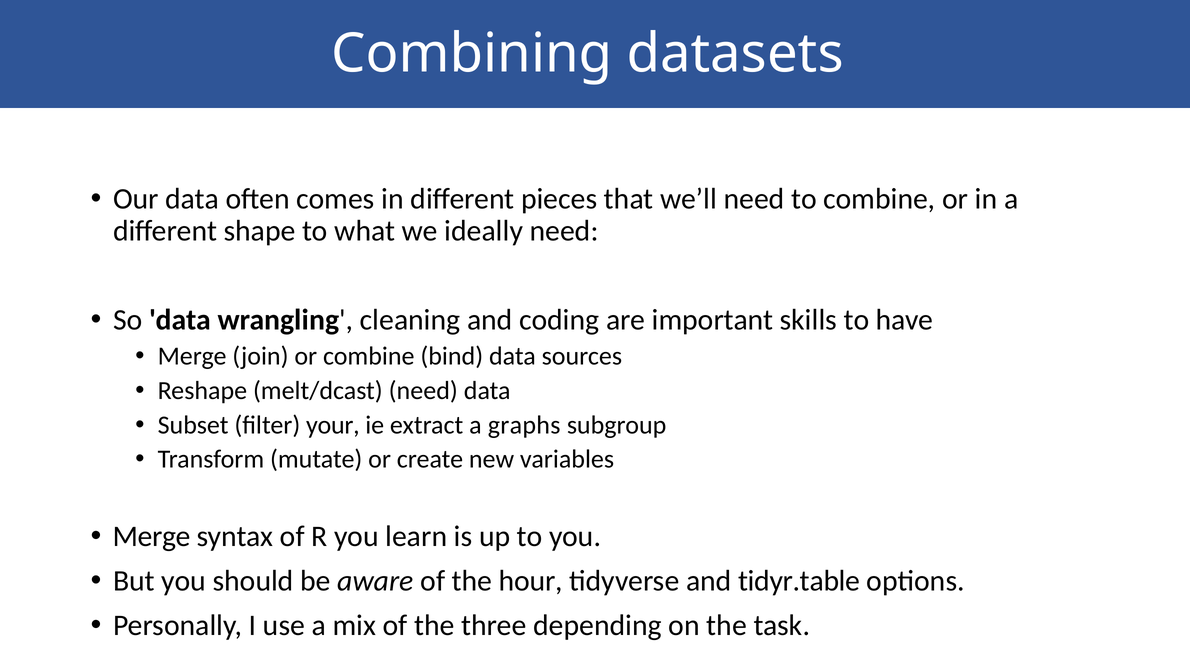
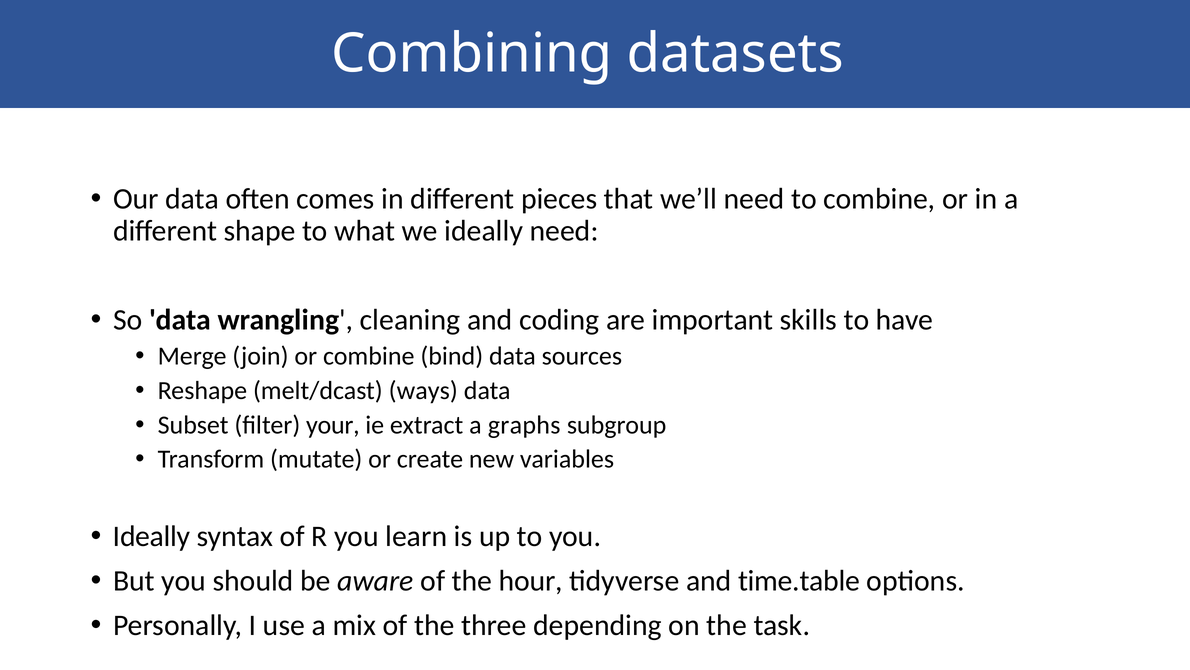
melt/dcast need: need -> ways
Merge at (152, 536): Merge -> Ideally
tidyr.table: tidyr.table -> time.table
